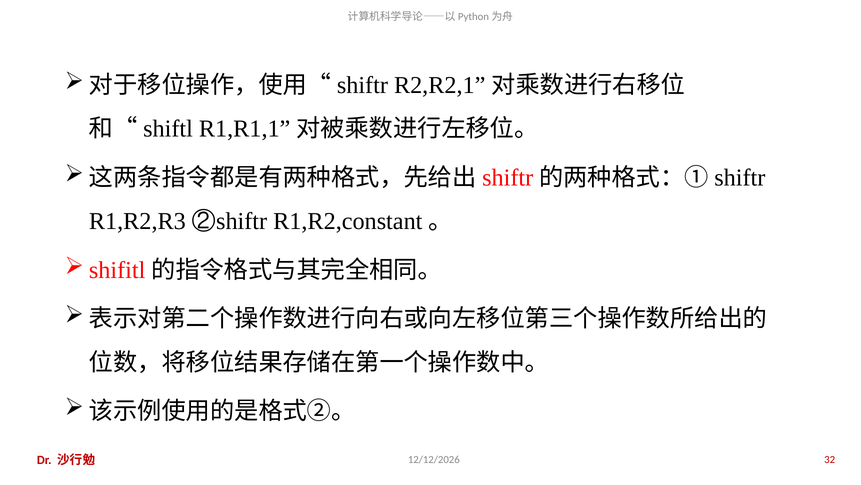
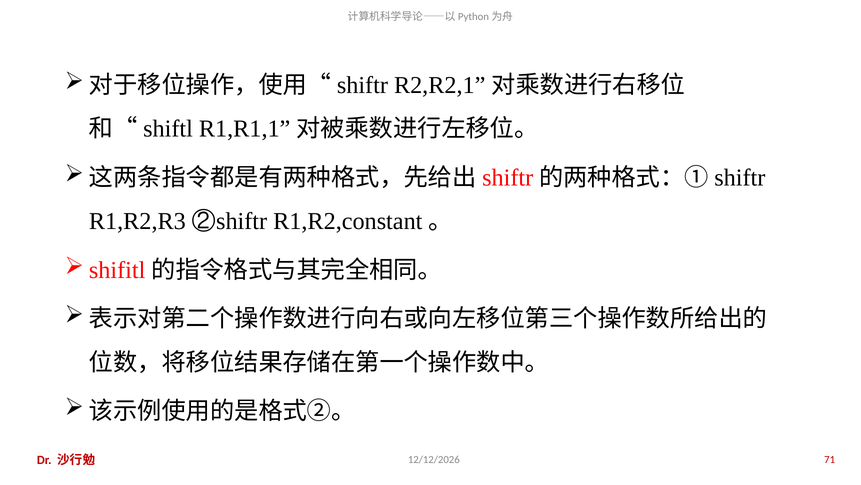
32: 32 -> 71
